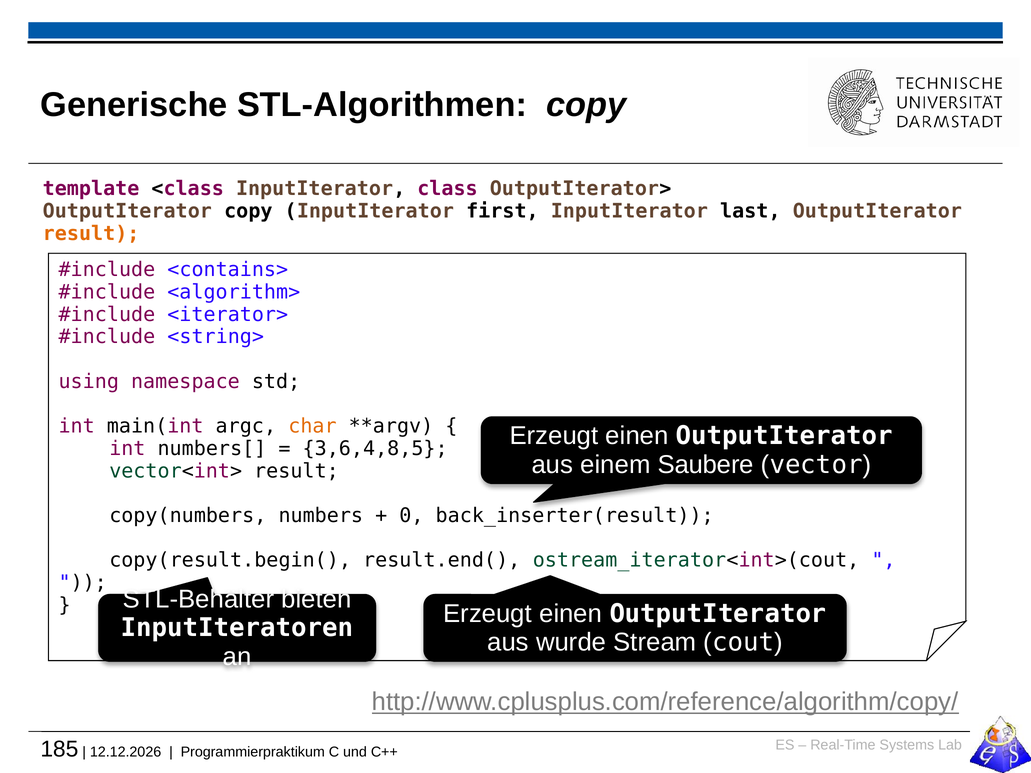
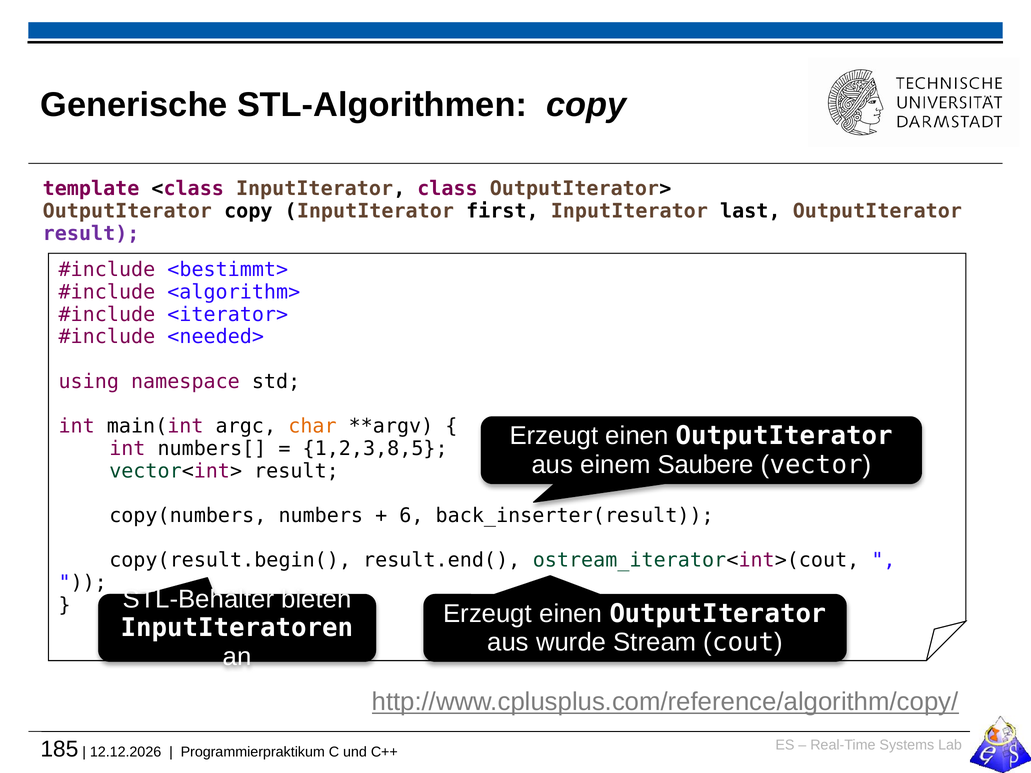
result at (91, 233) colour: orange -> purple
<contains>: <contains> -> <bestimmt>
<string>: <string> -> <needed>
3,6,4,8,5: 3,6,4,8,5 -> 1,2,3,8,5
0: 0 -> 6
